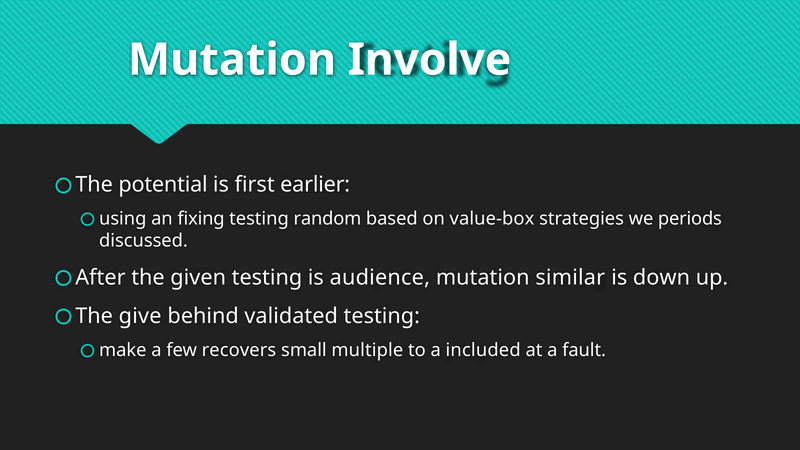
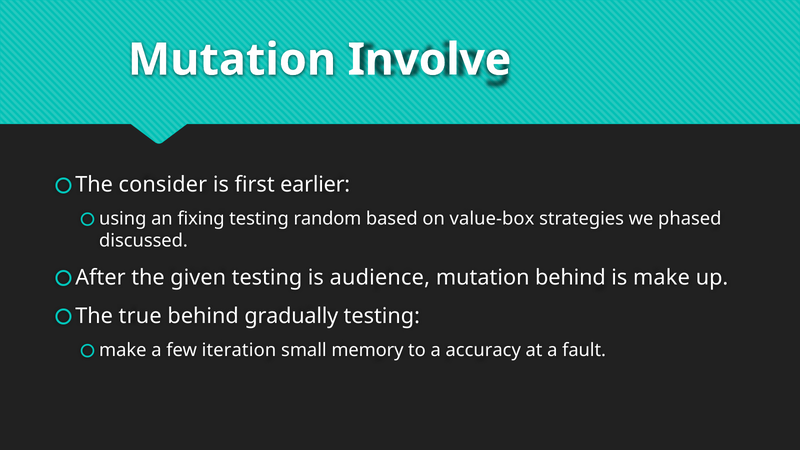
potential: potential -> consider
periods: periods -> phased
mutation similar: similar -> behind
down: down -> make
give: give -> true
validated: validated -> gradually
recovers: recovers -> iteration
multiple: multiple -> memory
included: included -> accuracy
